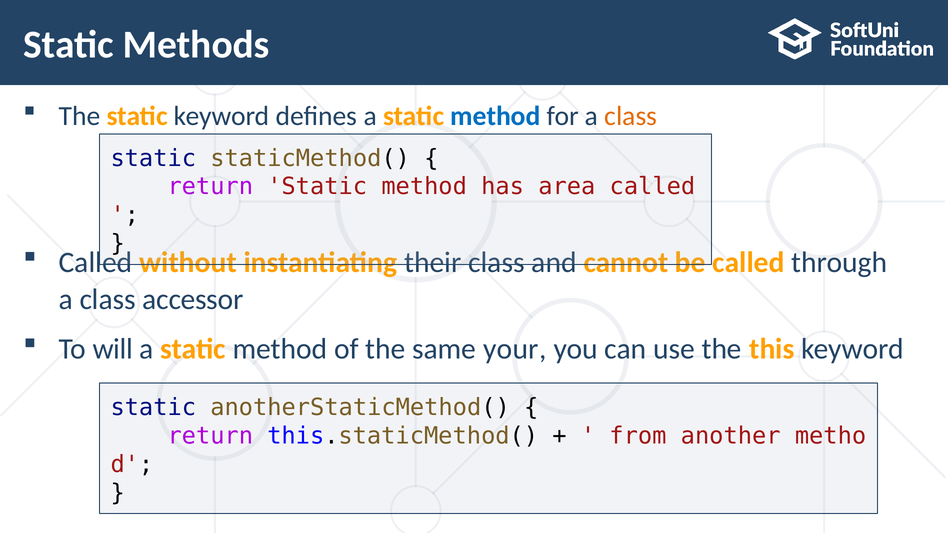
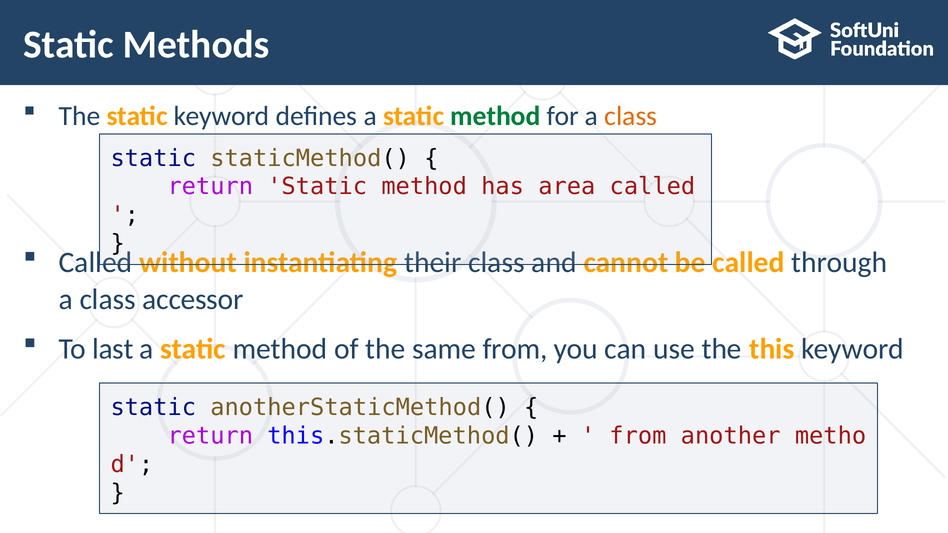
method at (495, 116) colour: blue -> green
will: will -> last
same your: your -> from
